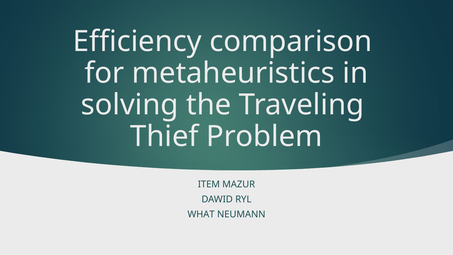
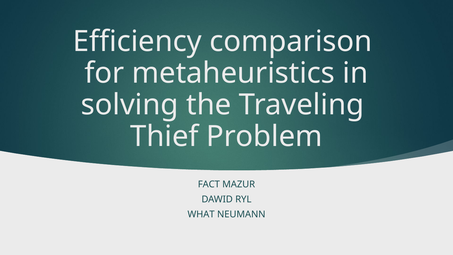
ITEM: ITEM -> FACT
